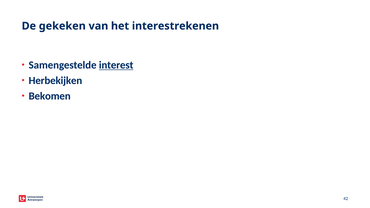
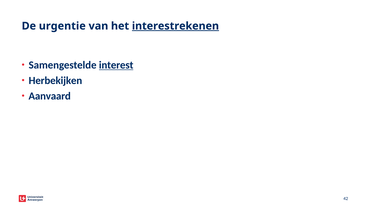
gekeken: gekeken -> urgentie
interestrekenen underline: none -> present
Bekomen: Bekomen -> Aanvaard
